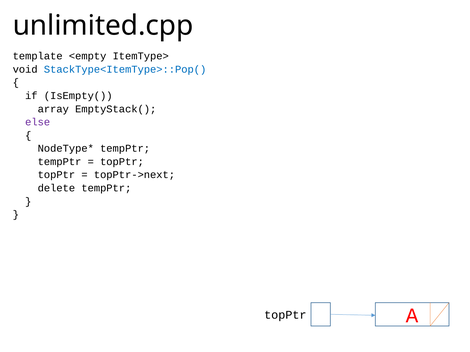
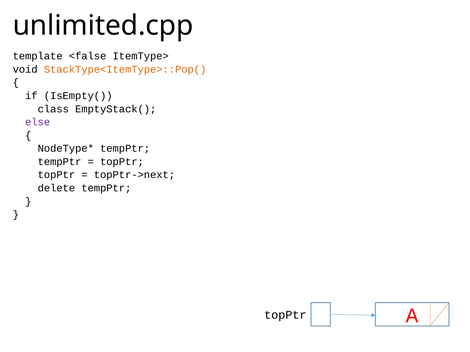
<empty: <empty -> <false
StackType<ItemType>::Pop( colour: blue -> orange
array: array -> class
